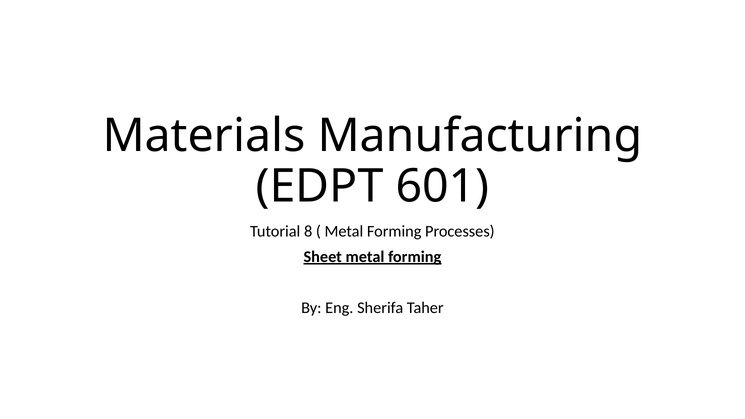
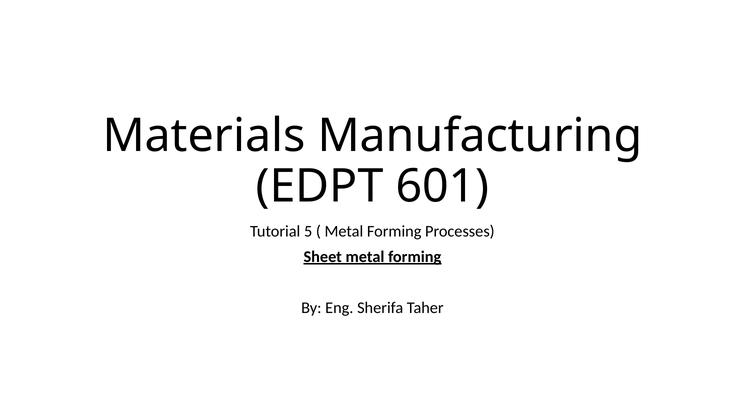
8: 8 -> 5
